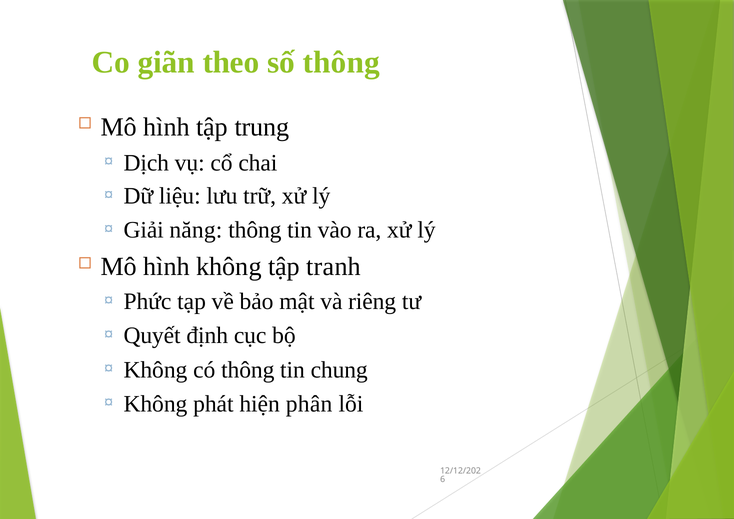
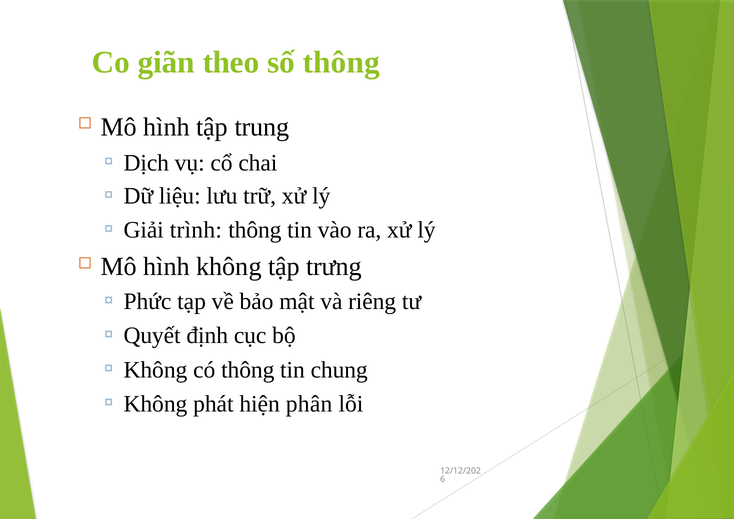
năng: năng -> trình
tranh: tranh -> trưng
